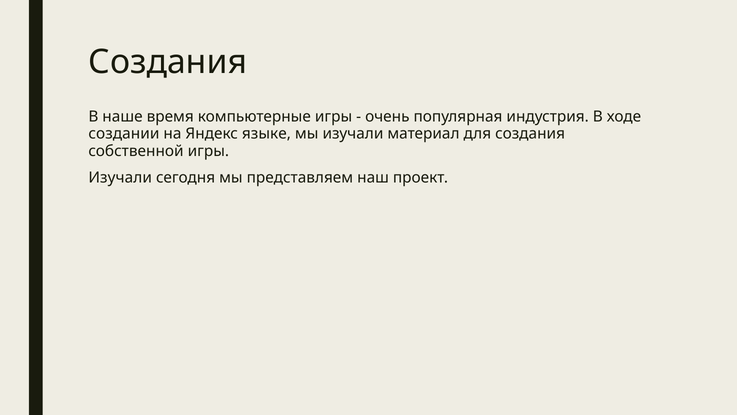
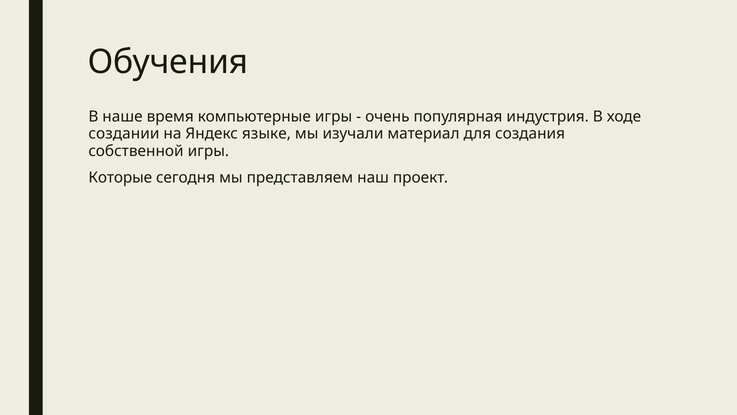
Создания at (168, 62): Создания -> Обучения
Изучали at (120, 178): Изучали -> Которые
